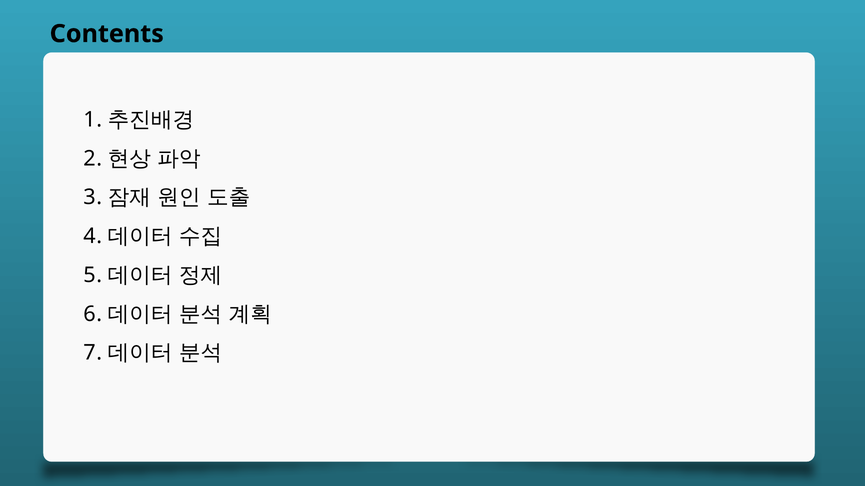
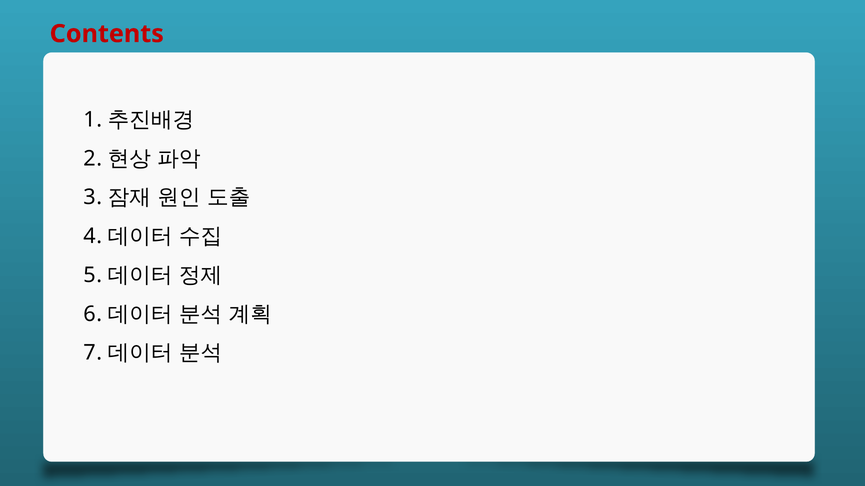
Contents colour: black -> red
